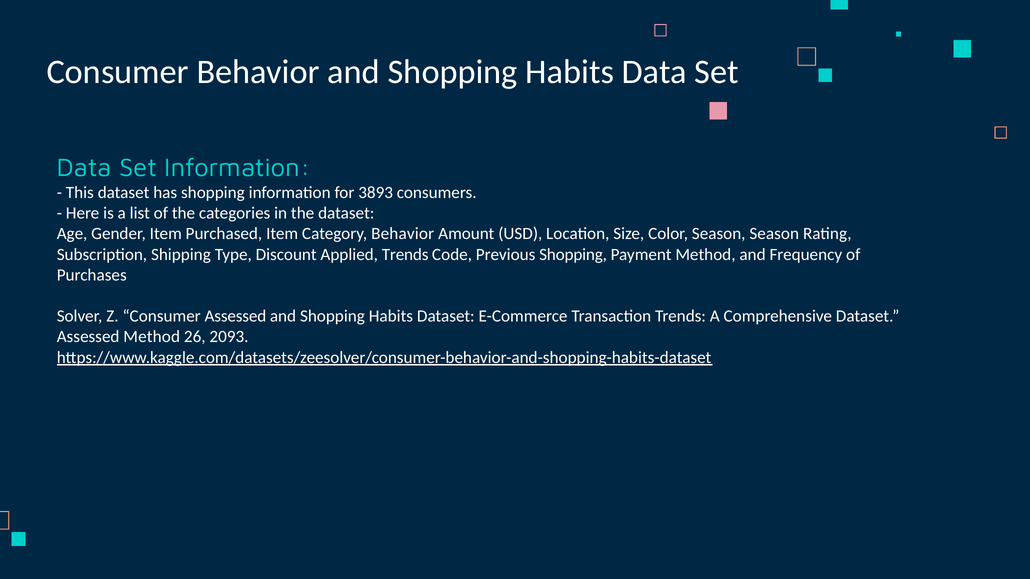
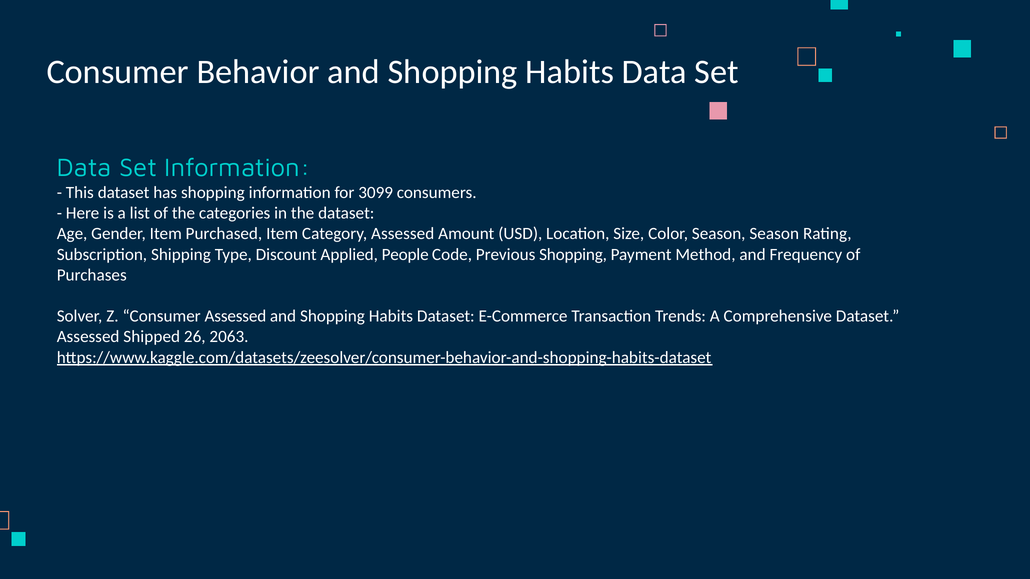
3893: 3893 -> 3099
Category Behavior: Behavior -> Assessed
Applied Trends: Trends -> People
Assessed Method: Method -> Shipped
2093: 2093 -> 2063
